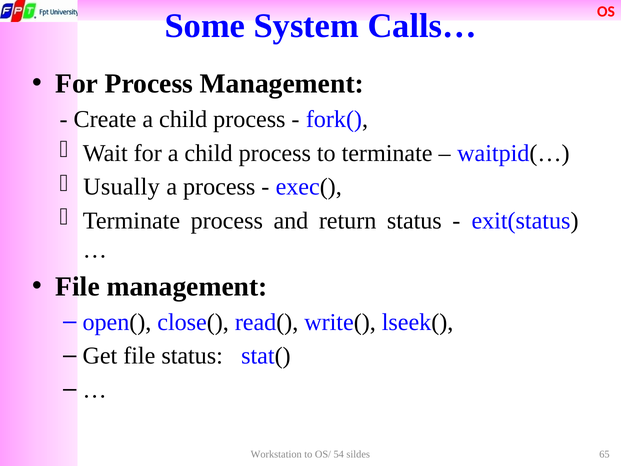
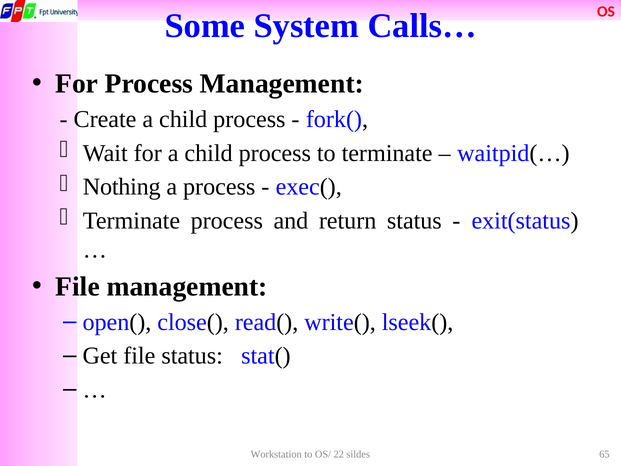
Usually: Usually -> Nothing
54: 54 -> 22
